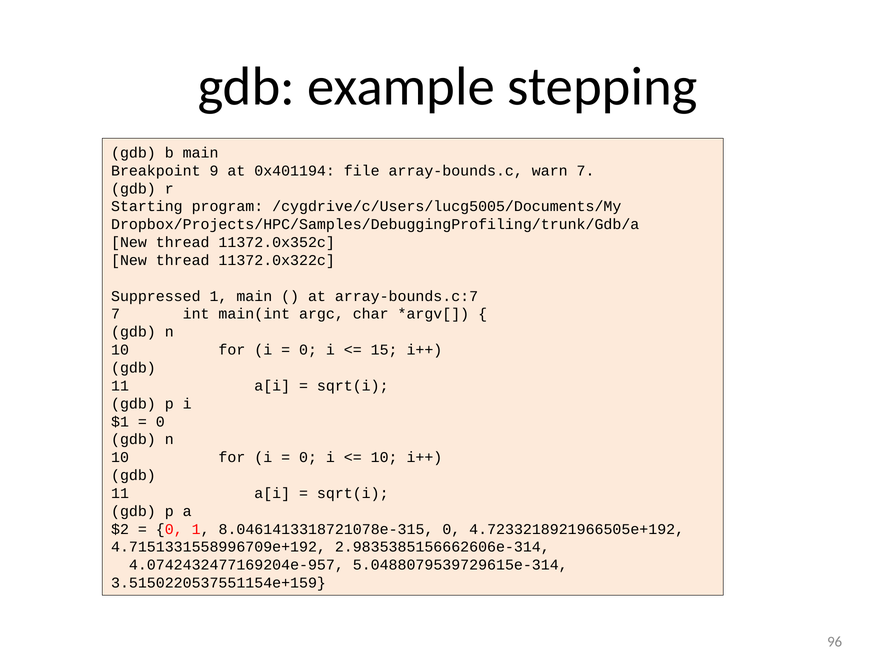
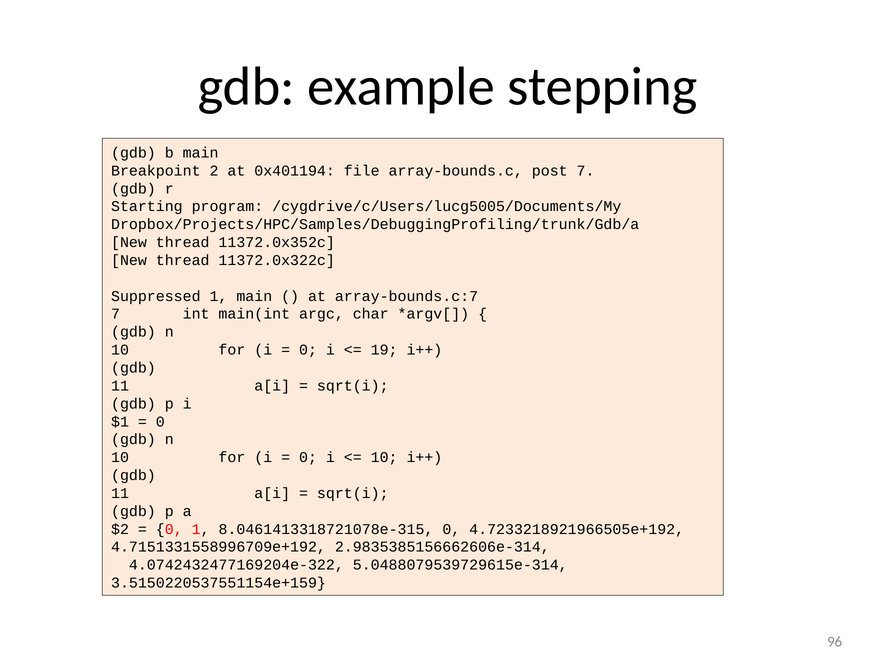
9: 9 -> 2
warn: warn -> post
15: 15 -> 19
4.0742432477169204e-957: 4.0742432477169204e-957 -> 4.0742432477169204e-322
